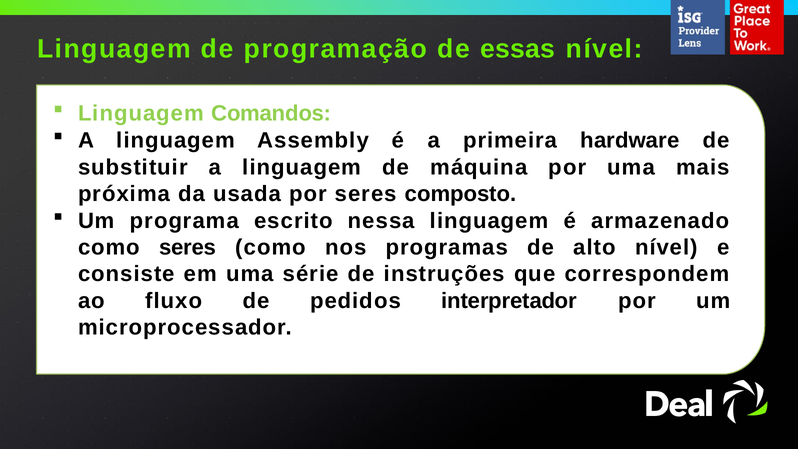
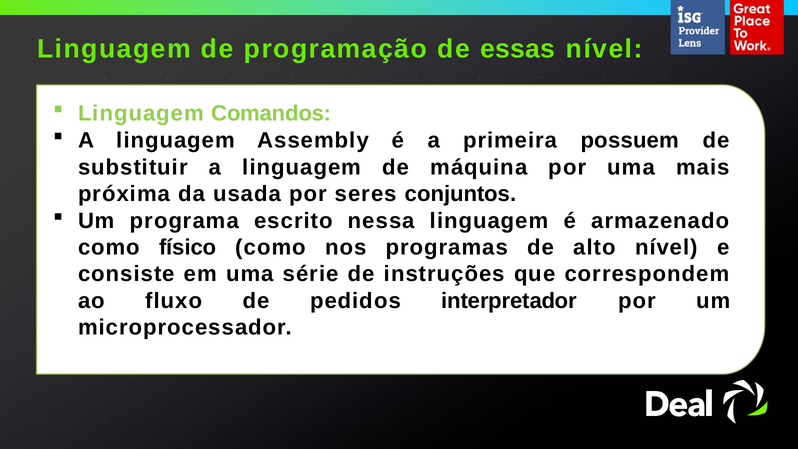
hardware: hardware -> possuem
composto: composto -> conjuntos
como seres: seres -> físico
